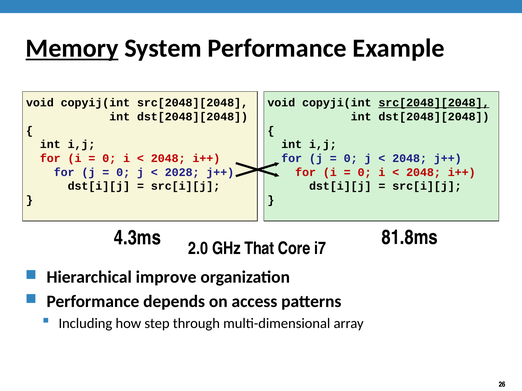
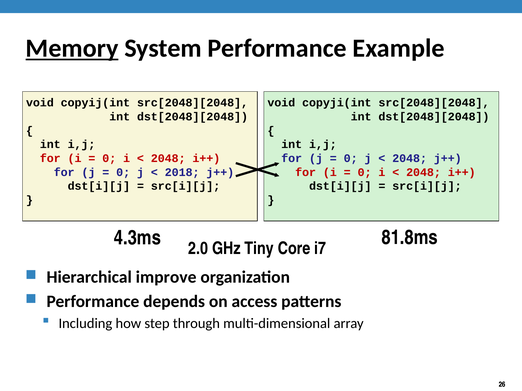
src[2048][2048 at (434, 103) underline: present -> none
2028: 2028 -> 2018
That: That -> Tiny
